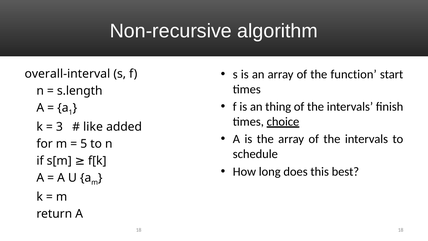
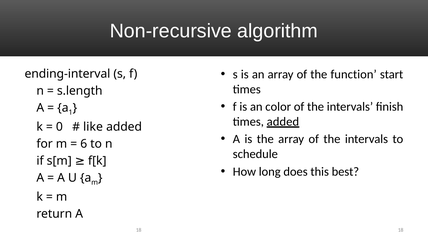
overall-interval: overall-interval -> ending-interval
thing: thing -> color
times choice: choice -> added
3: 3 -> 0
5: 5 -> 6
